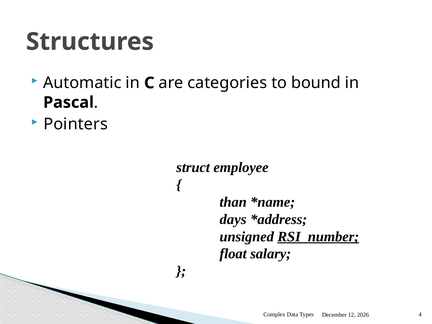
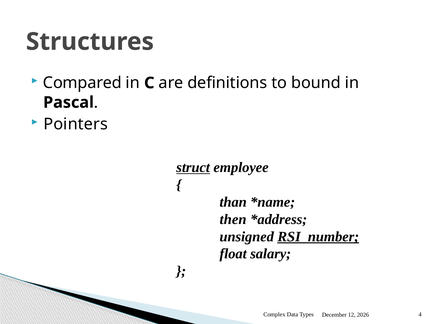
Automatic: Automatic -> Compared
categories: categories -> definitions
struct underline: none -> present
days: days -> then
